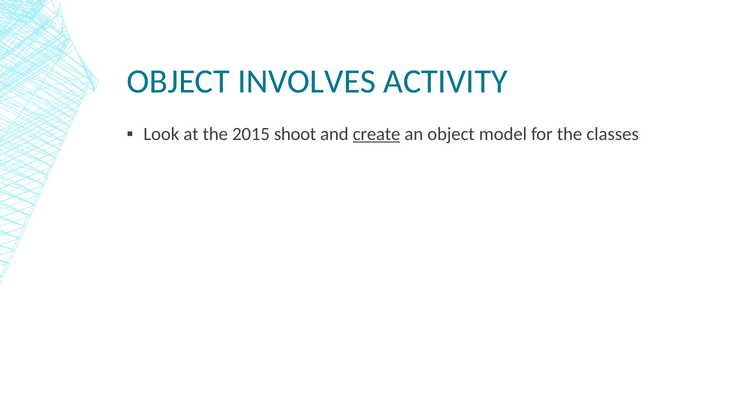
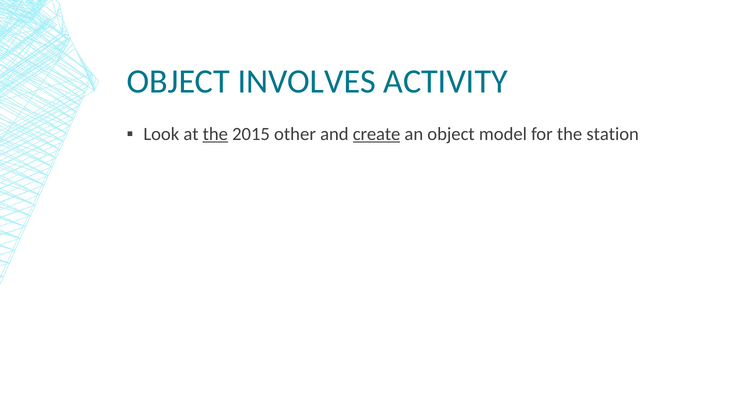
the at (215, 134) underline: none -> present
shoot: shoot -> other
classes: classes -> station
